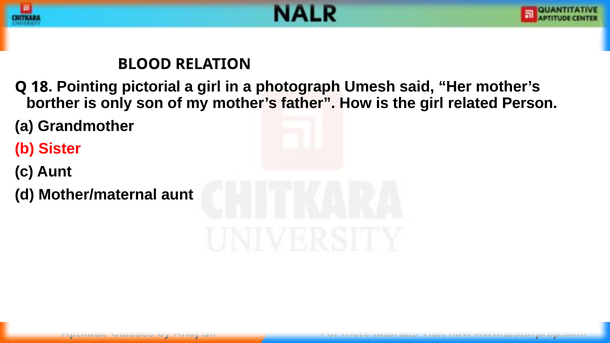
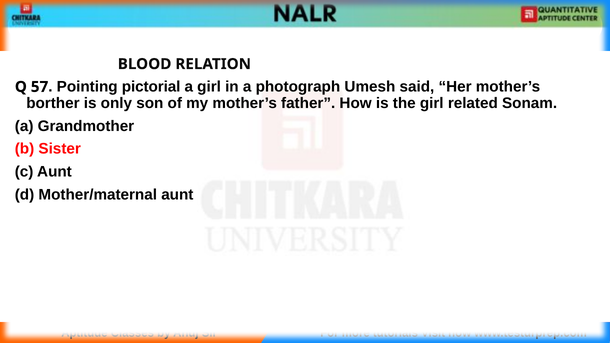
18: 18 -> 57
Person: Person -> Sonam
